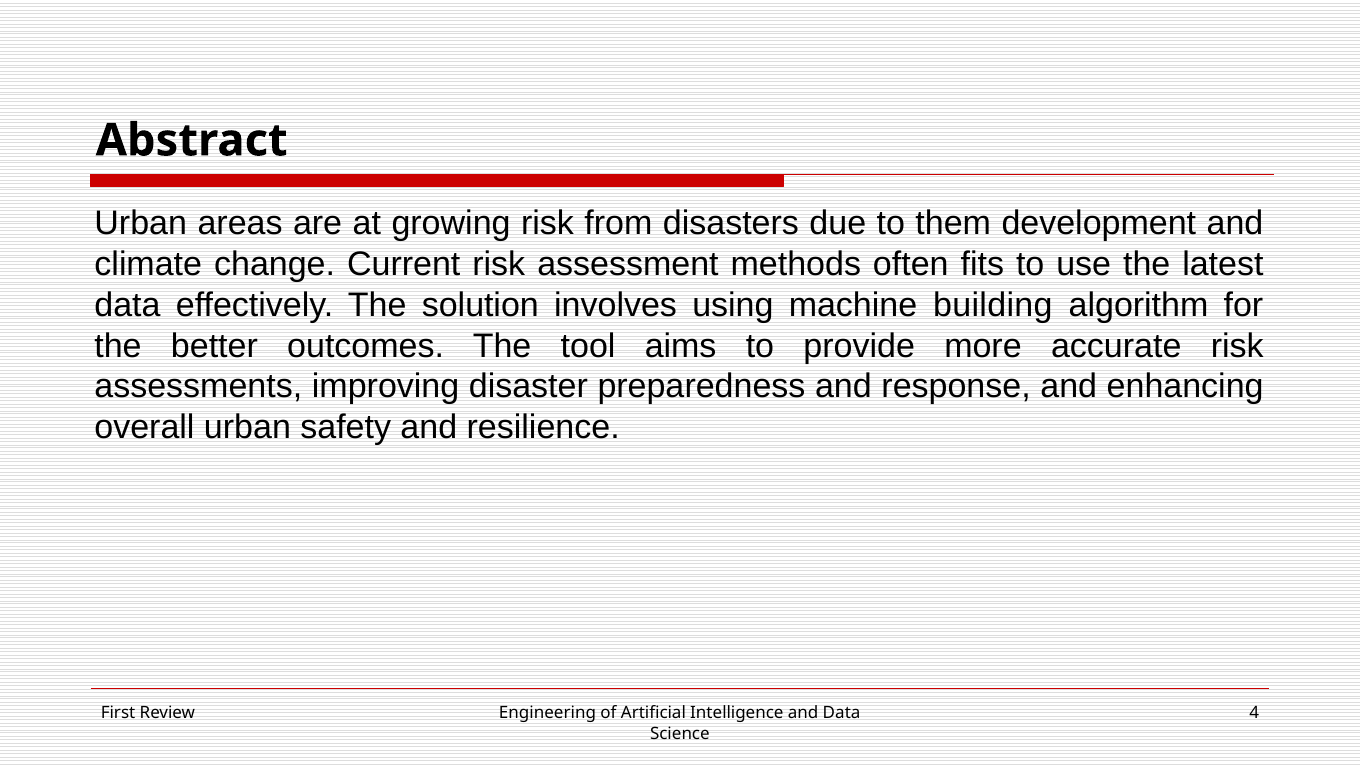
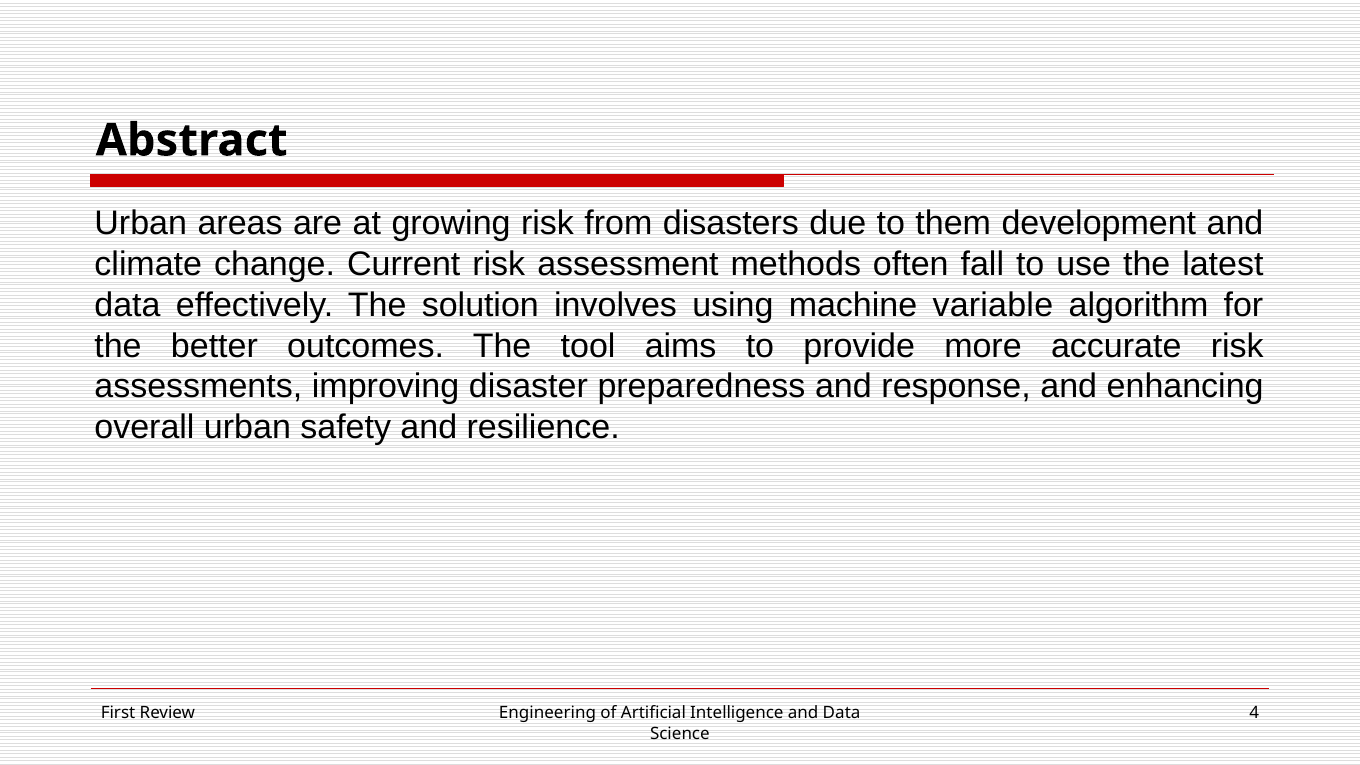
fits: fits -> fall
building: building -> variable
